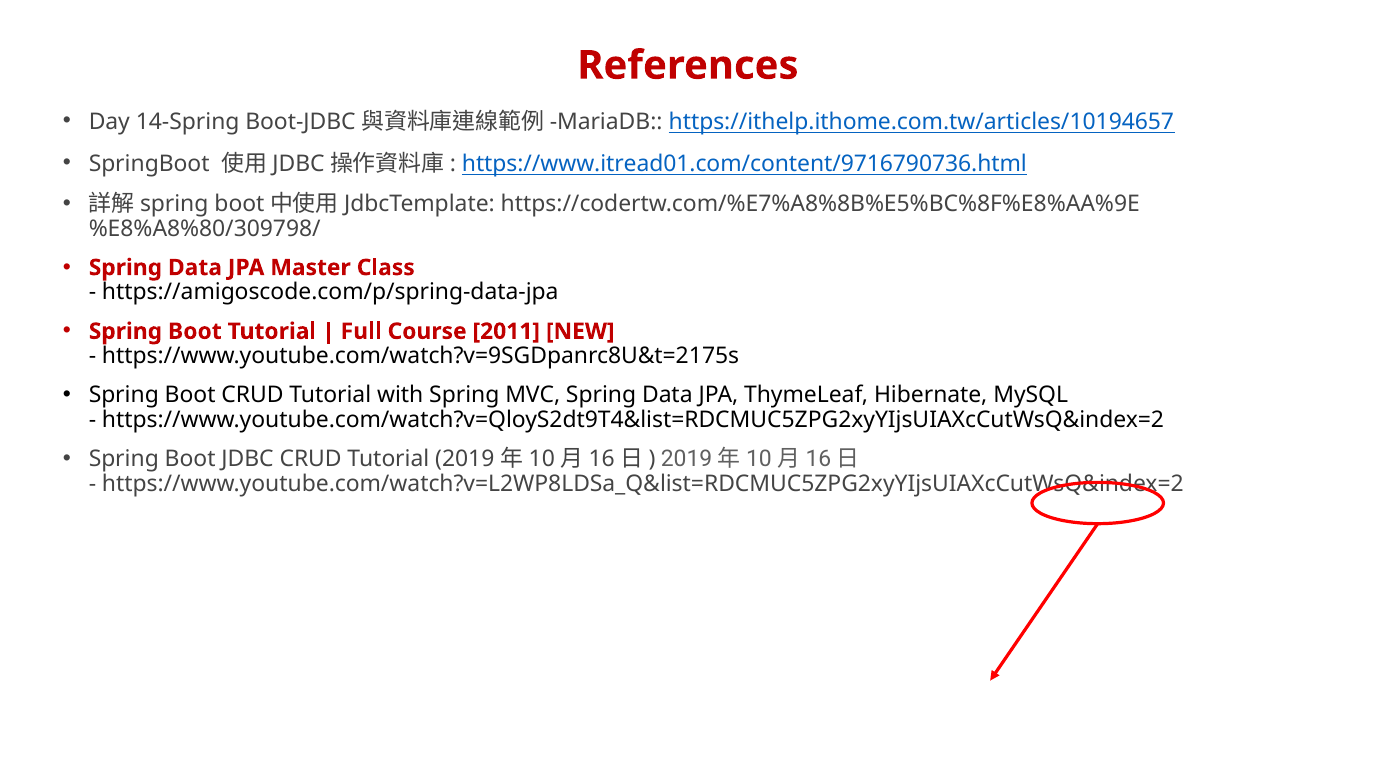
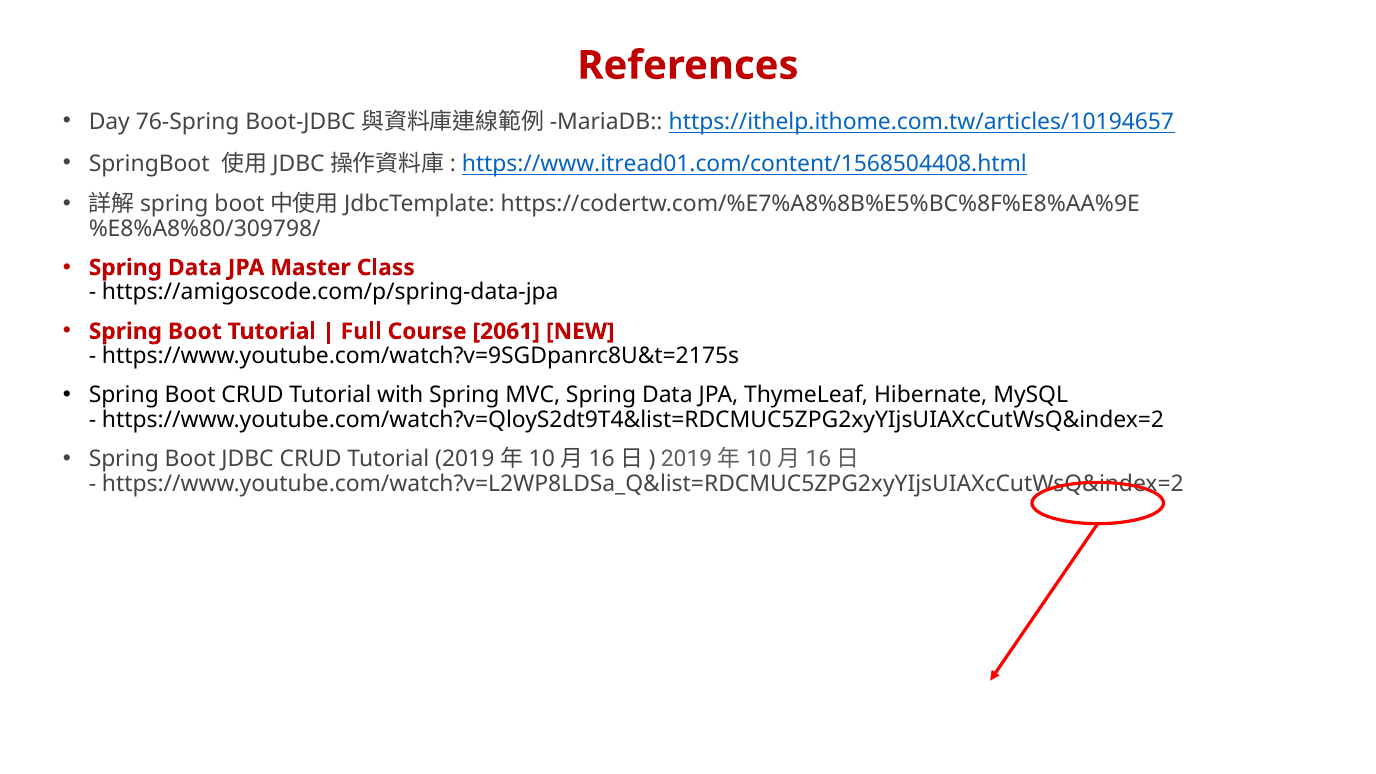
14-Spring: 14-Spring -> 76-Spring
https://www.itread01.com/content/9716790736.html: https://www.itread01.com/content/9716790736.html -> https://www.itread01.com/content/1568504408.html
2011: 2011 -> 2061
